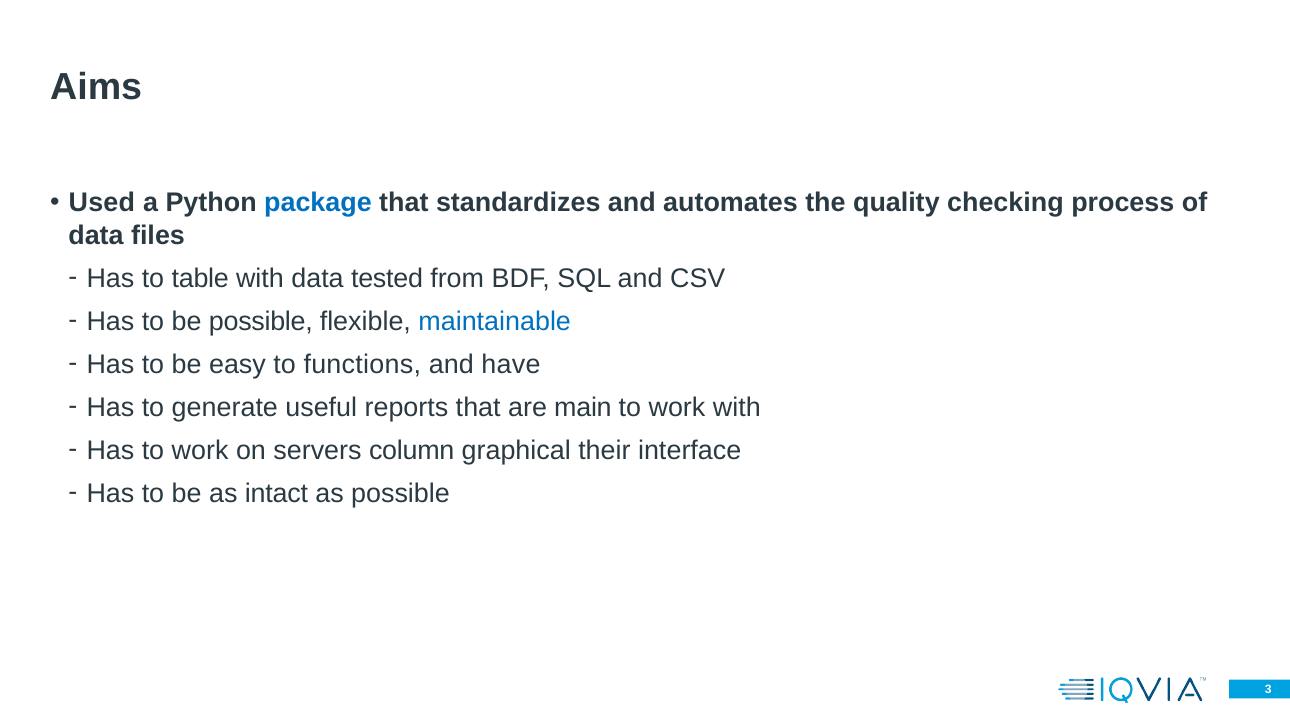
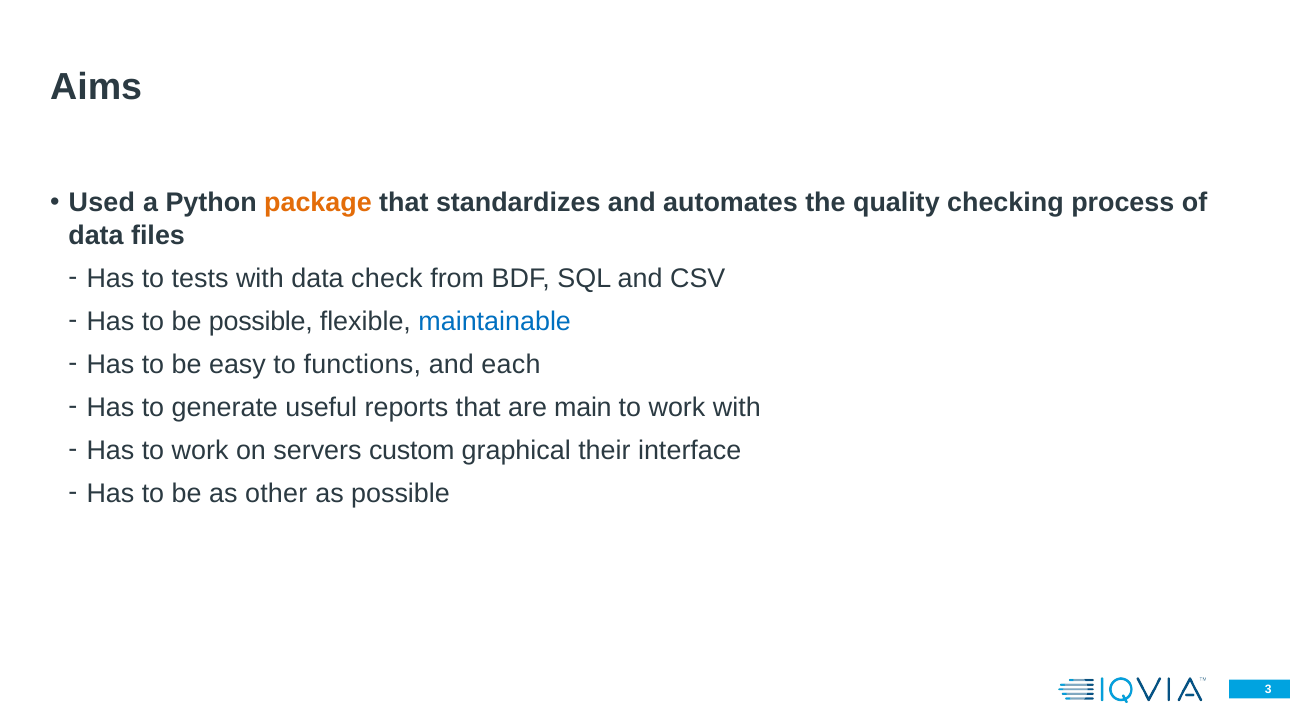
package colour: blue -> orange
table: table -> tests
tested: tested -> check
have: have -> each
column: column -> custom
intact: intact -> other
